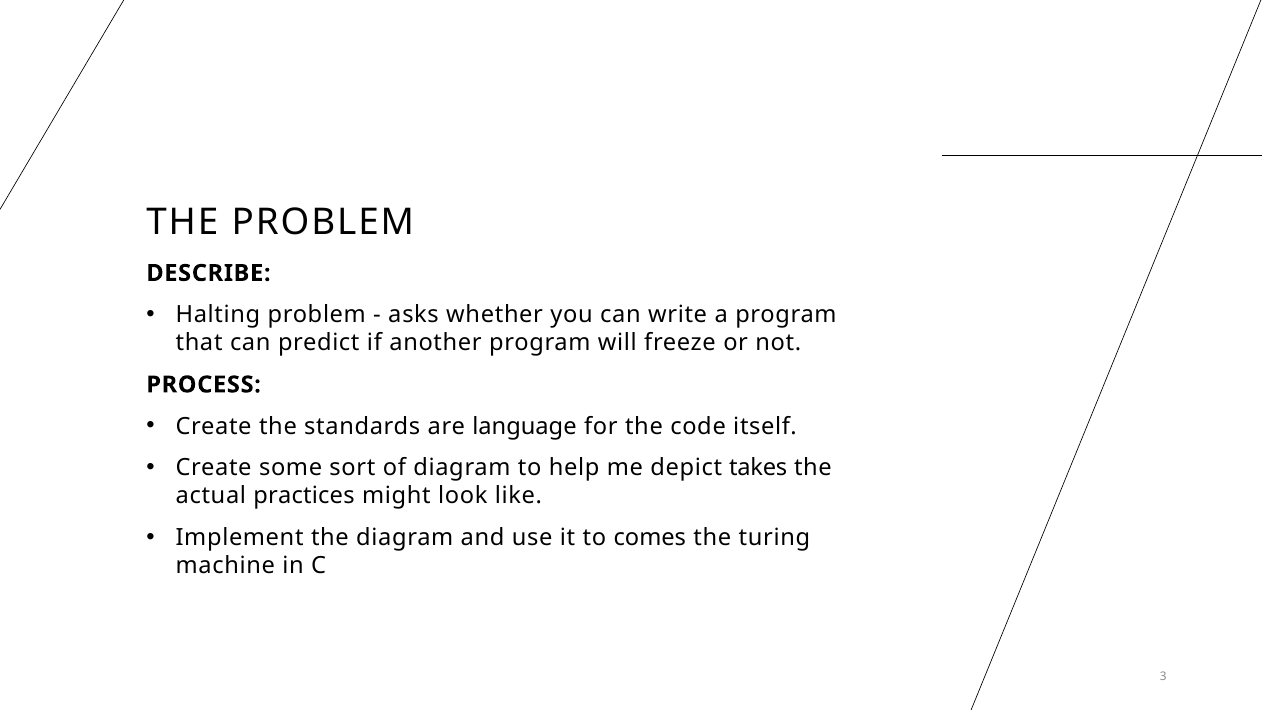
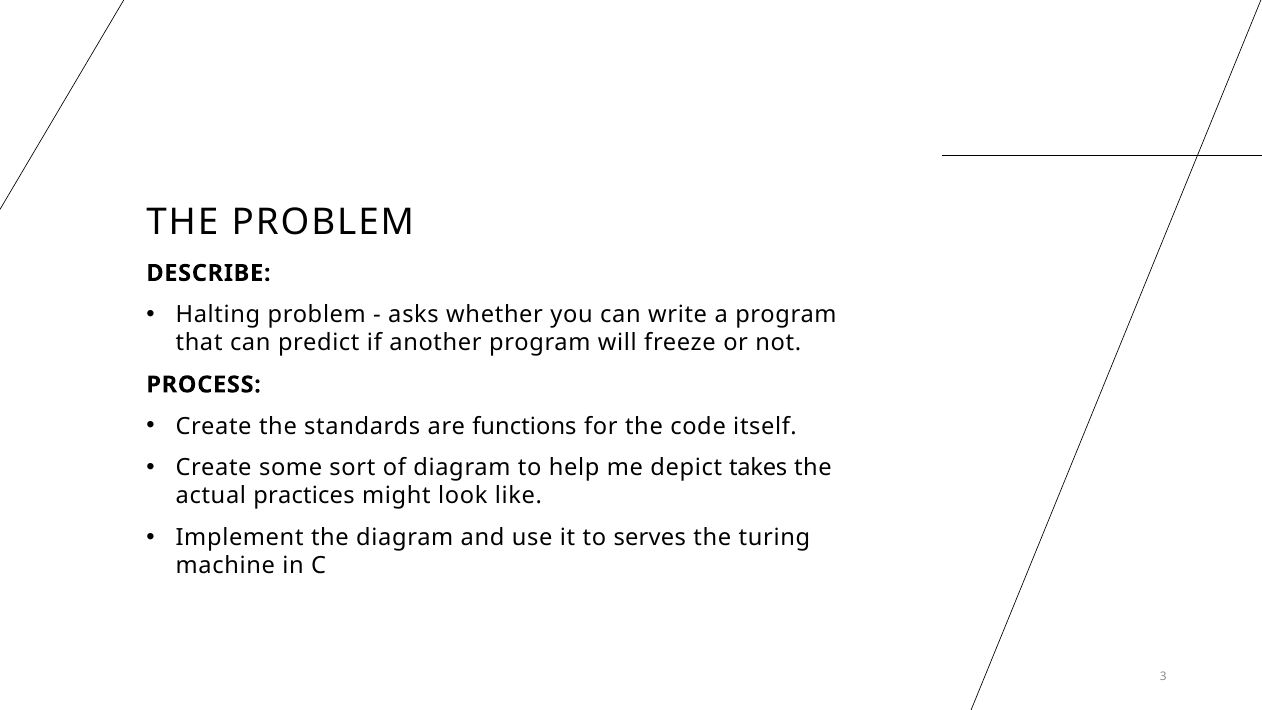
language: language -> functions
comes: comes -> serves
